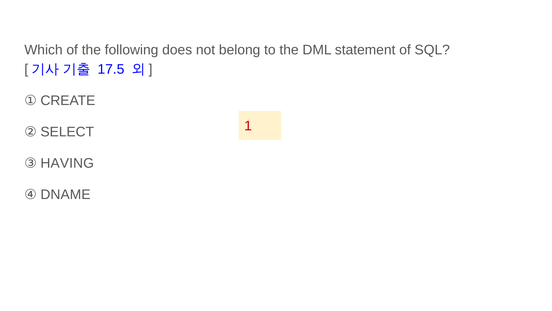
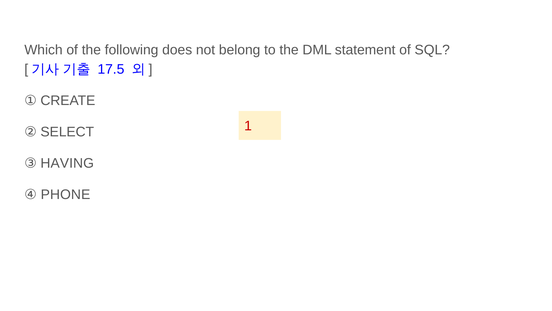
DNAME: DNAME -> PHONE
